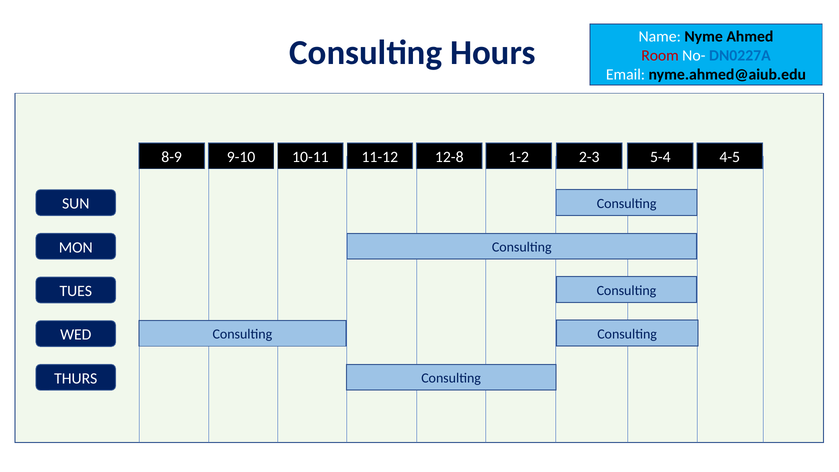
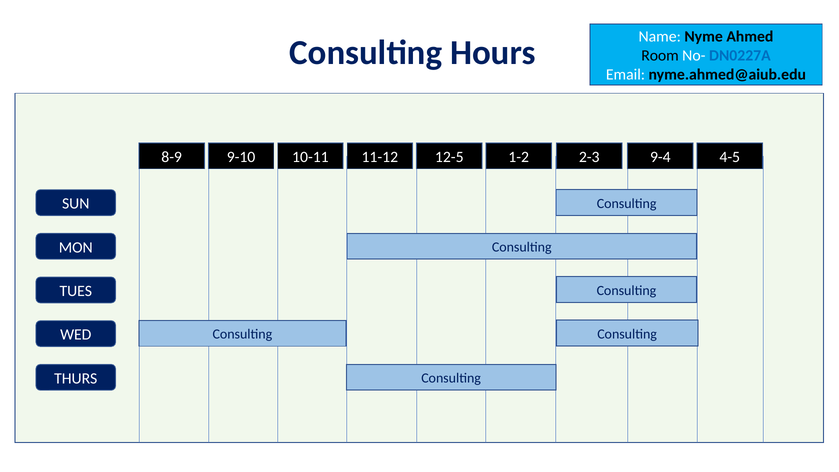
Room colour: red -> black
12-8: 12-8 -> 12-5
5-4: 5-4 -> 9-4
